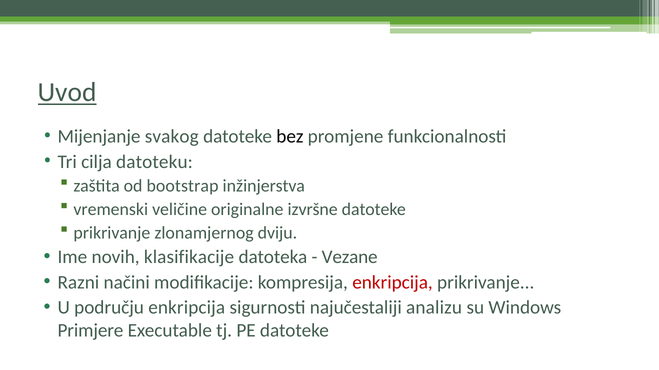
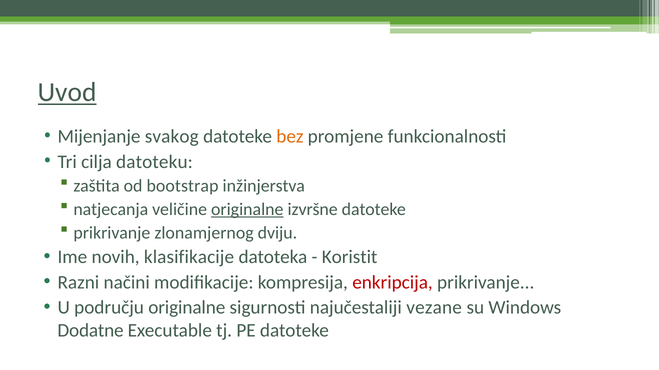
bez colour: black -> orange
vremenski: vremenski -> natjecanja
originalne at (247, 210) underline: none -> present
Vezane: Vezane -> Koristit
području enkripcija: enkripcija -> originalne
analizu: analizu -> vezane
Primjere: Primjere -> Dodatne
